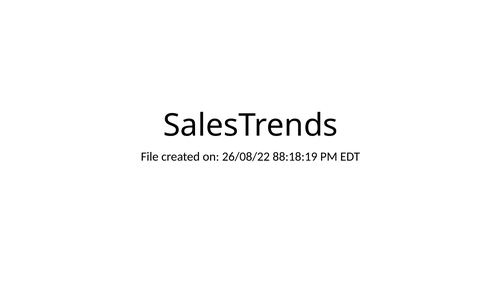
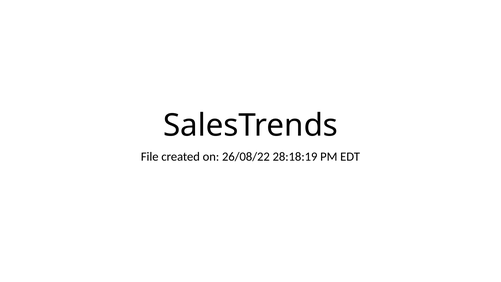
88:18:19: 88:18:19 -> 28:18:19
